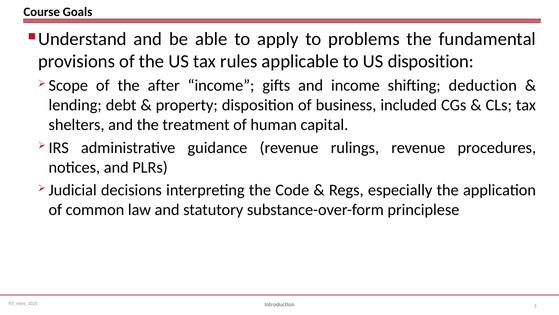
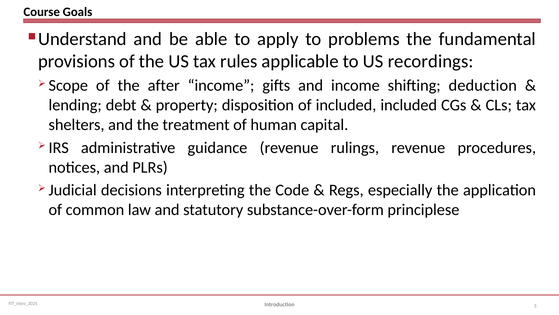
US disposition: disposition -> recordings
of business: business -> included
